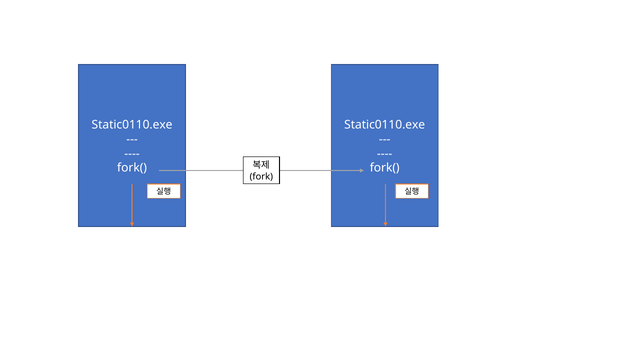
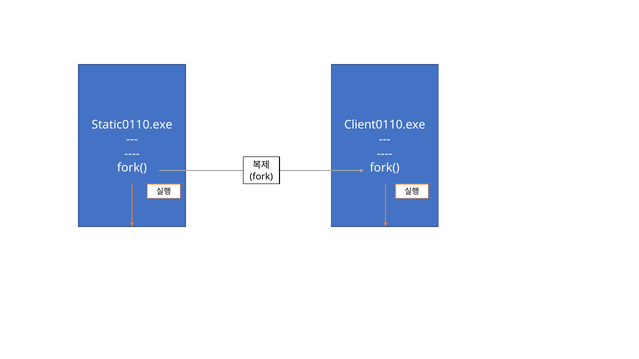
Static0110.exe at (385, 125): Static0110.exe -> Client0110.exe
